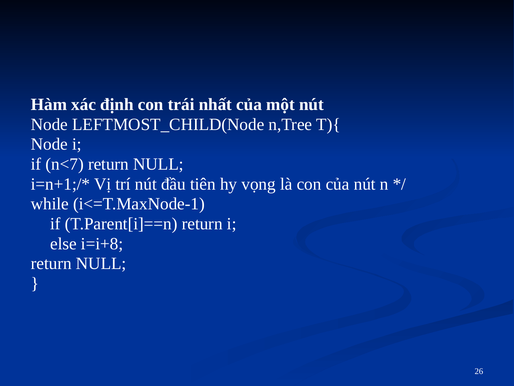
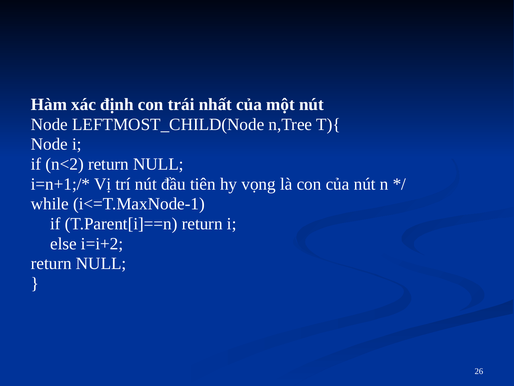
n<7: n<7 -> n<2
i=i+8: i=i+8 -> i=i+2
